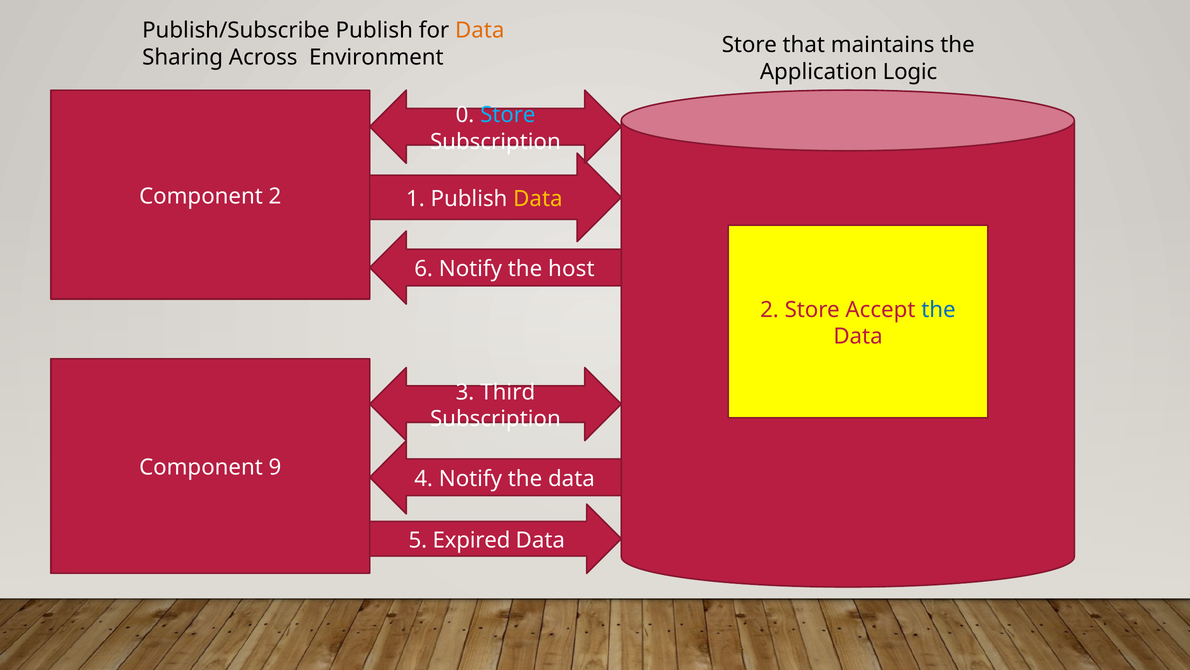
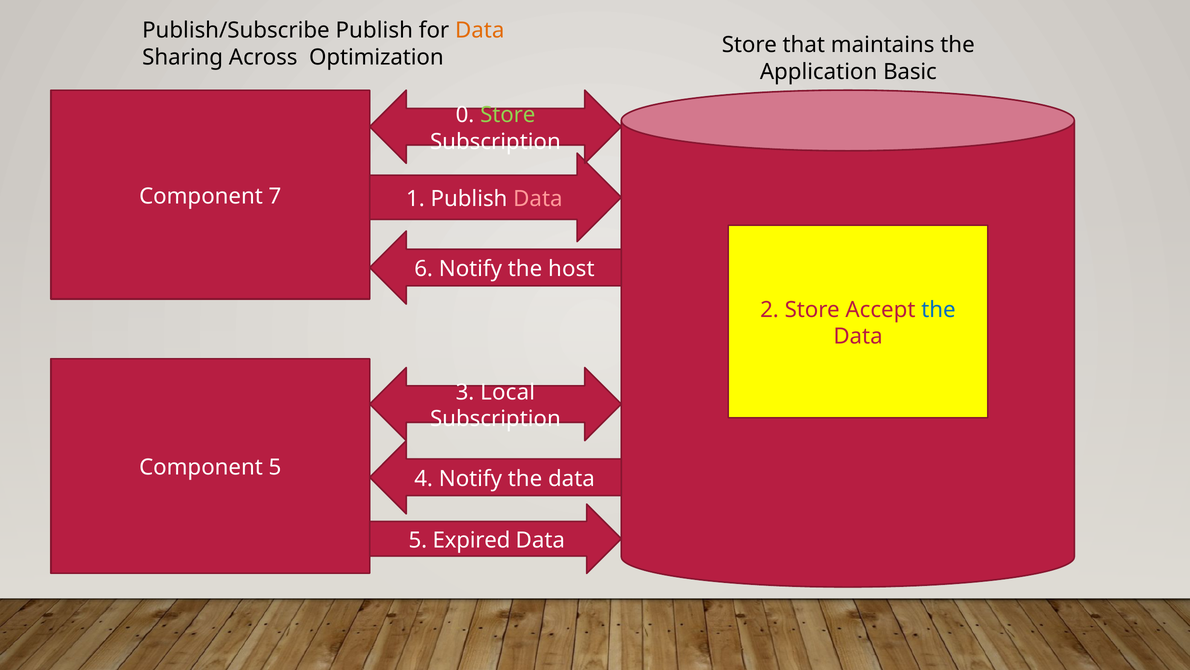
Environment: Environment -> Optimization
Logic: Logic -> Basic
Store at (508, 115) colour: light blue -> light green
Component 2: 2 -> 7
Data at (538, 199) colour: yellow -> pink
Third: Third -> Local
Component 9: 9 -> 5
